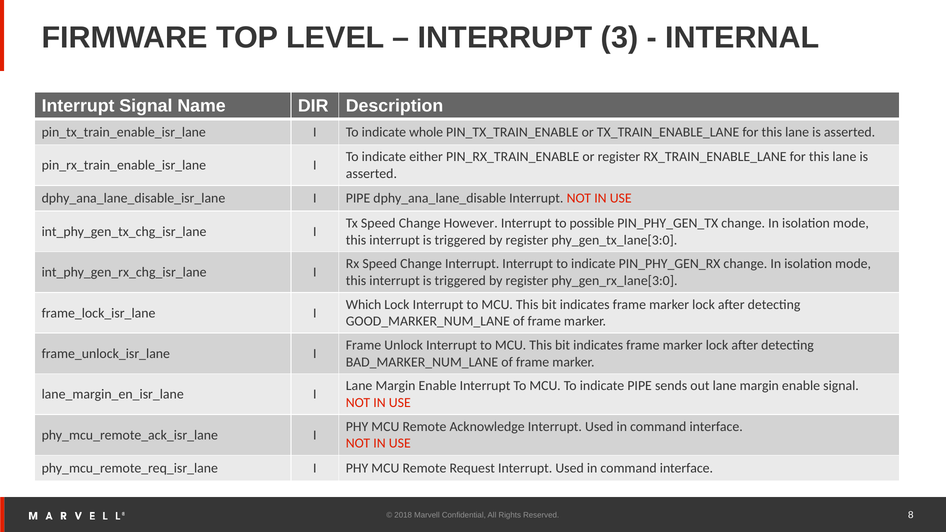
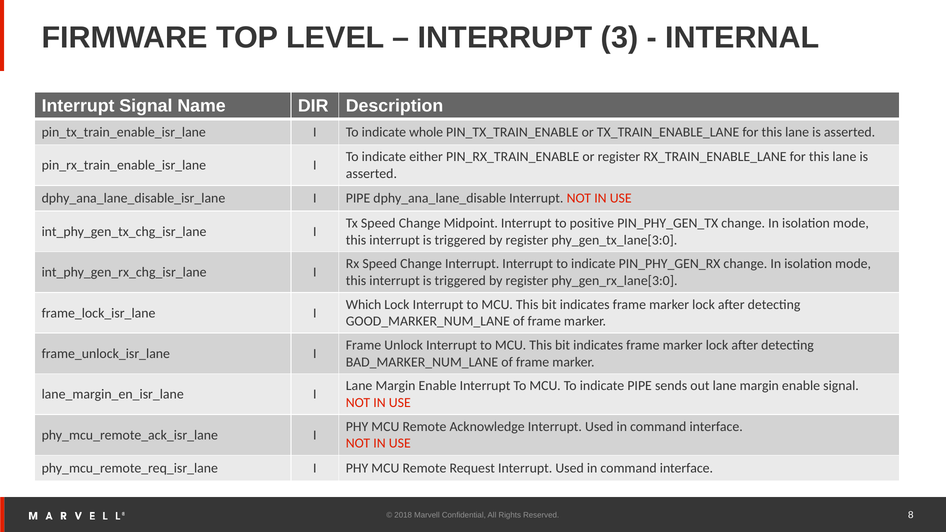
However: However -> Midpoint
possible: possible -> positive
